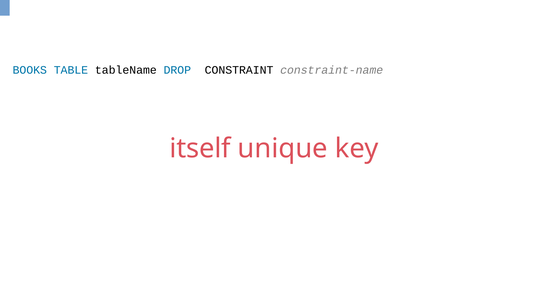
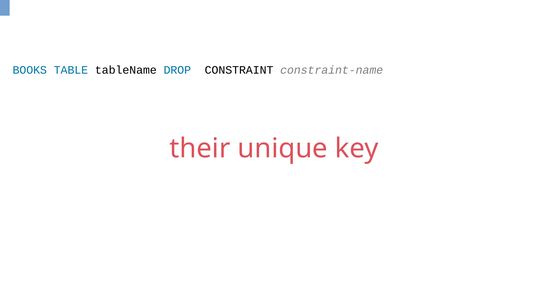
itself: itself -> their
